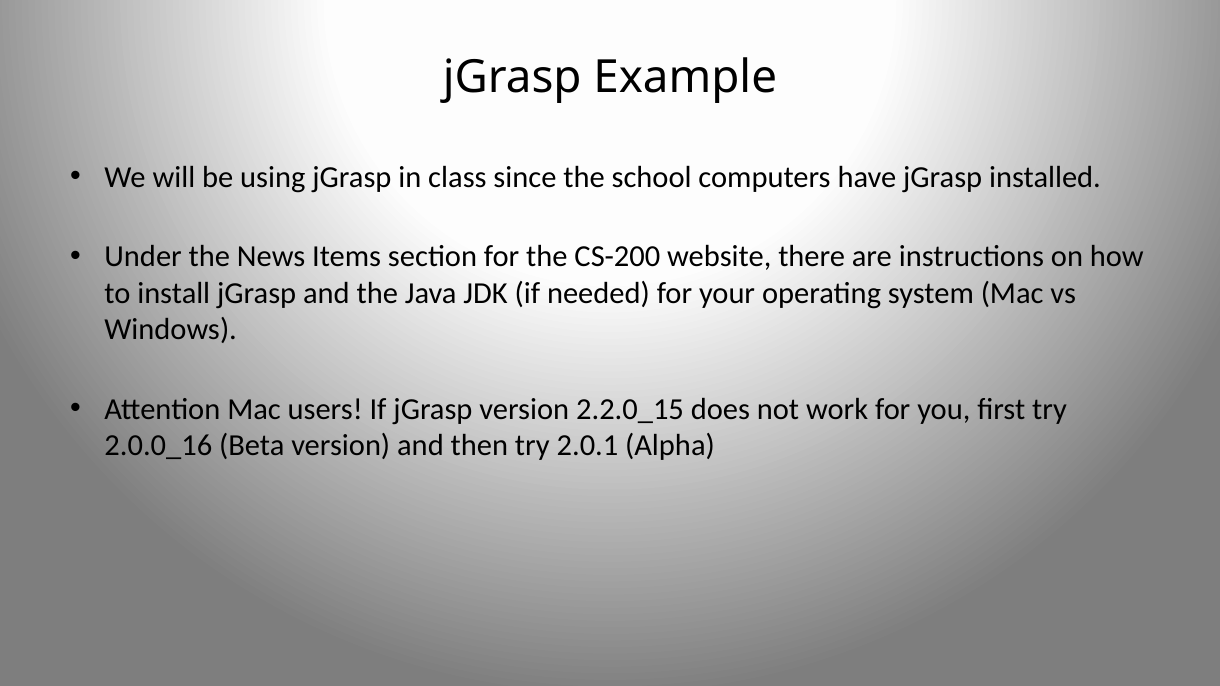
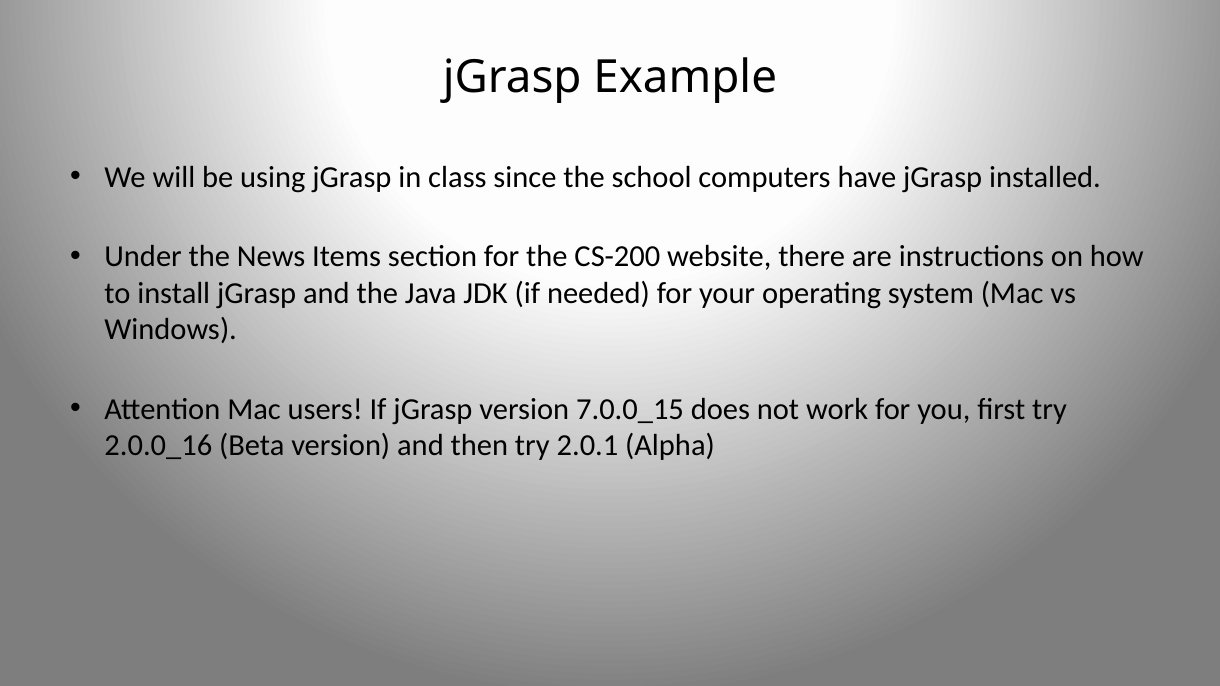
2.2.0_15: 2.2.0_15 -> 7.0.0_15
